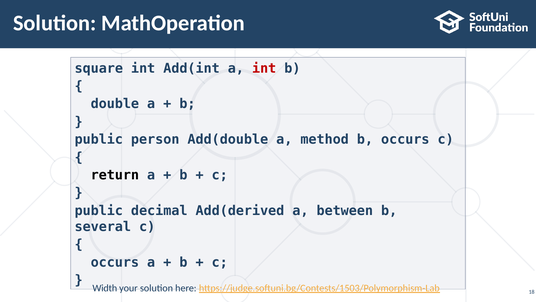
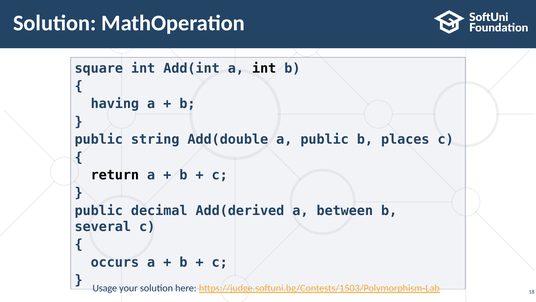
int at (264, 68) colour: red -> black
double: double -> having
person: person -> string
a method: method -> public
b occurs: occurs -> places
Width: Width -> Usage
